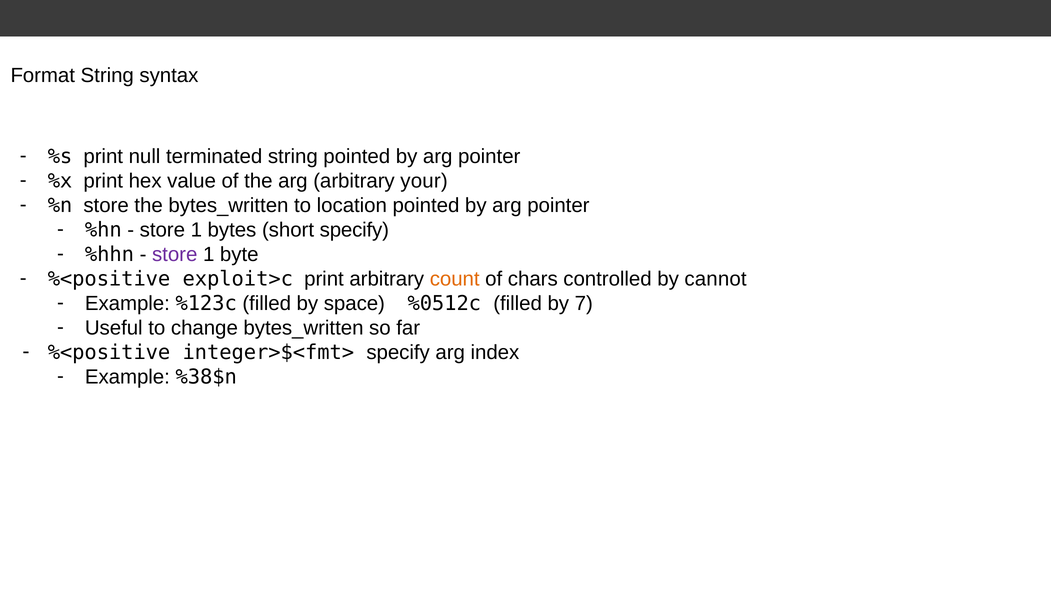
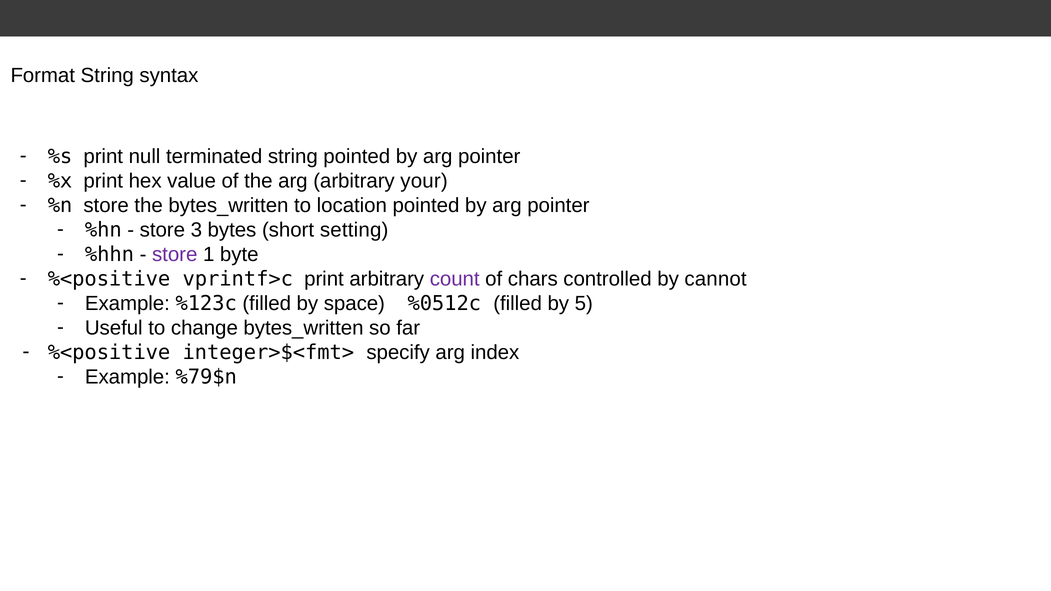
1 at (196, 230): 1 -> 3
short specify: specify -> setting
exploit>c: exploit>c -> vprintf>c
count colour: orange -> purple
7: 7 -> 5
%38$n: %38$n -> %79$n
